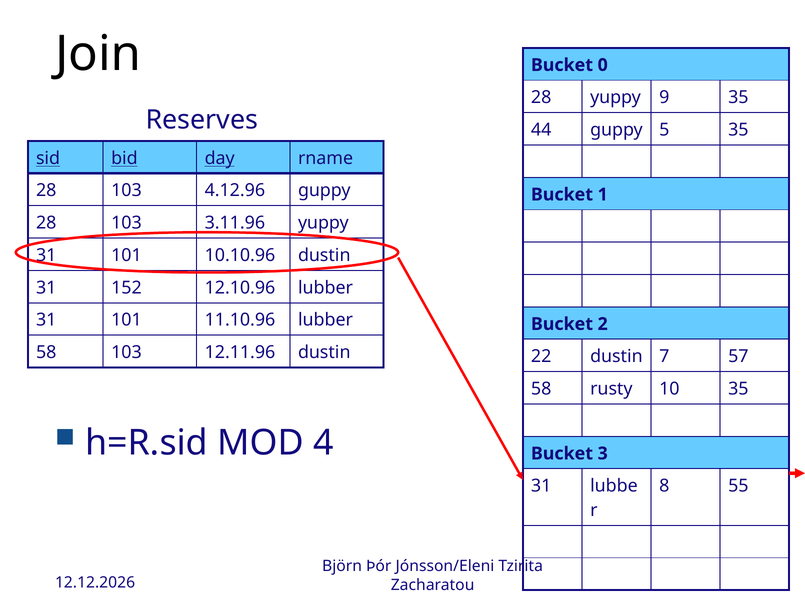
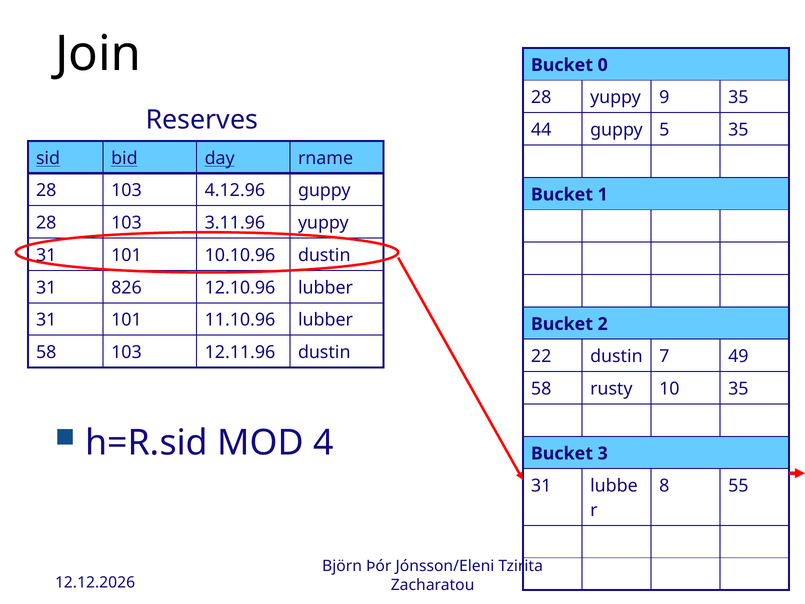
152: 152 -> 826
57: 57 -> 49
